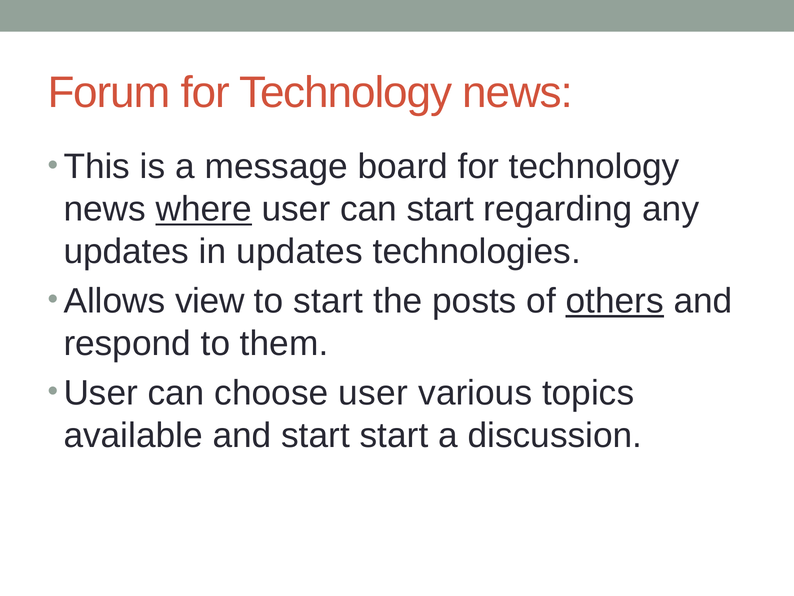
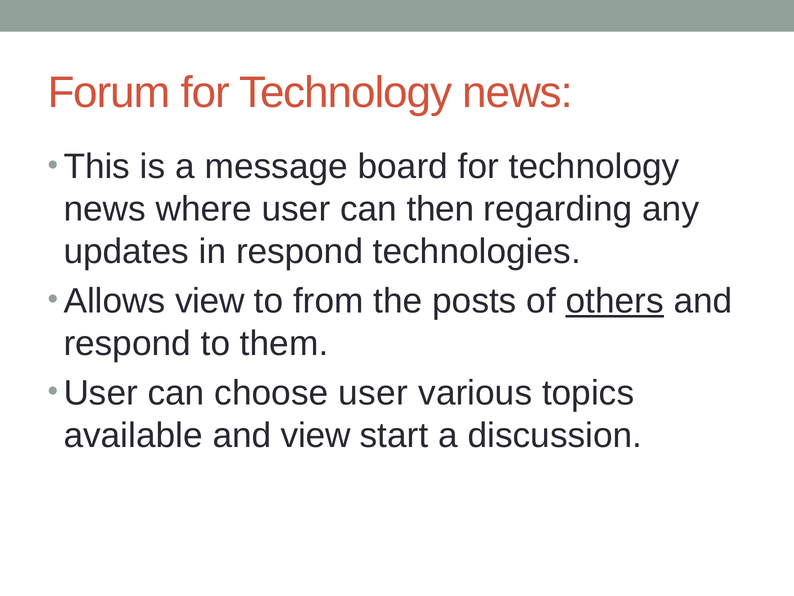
where underline: present -> none
can start: start -> then
in updates: updates -> respond
to start: start -> from
and start: start -> view
